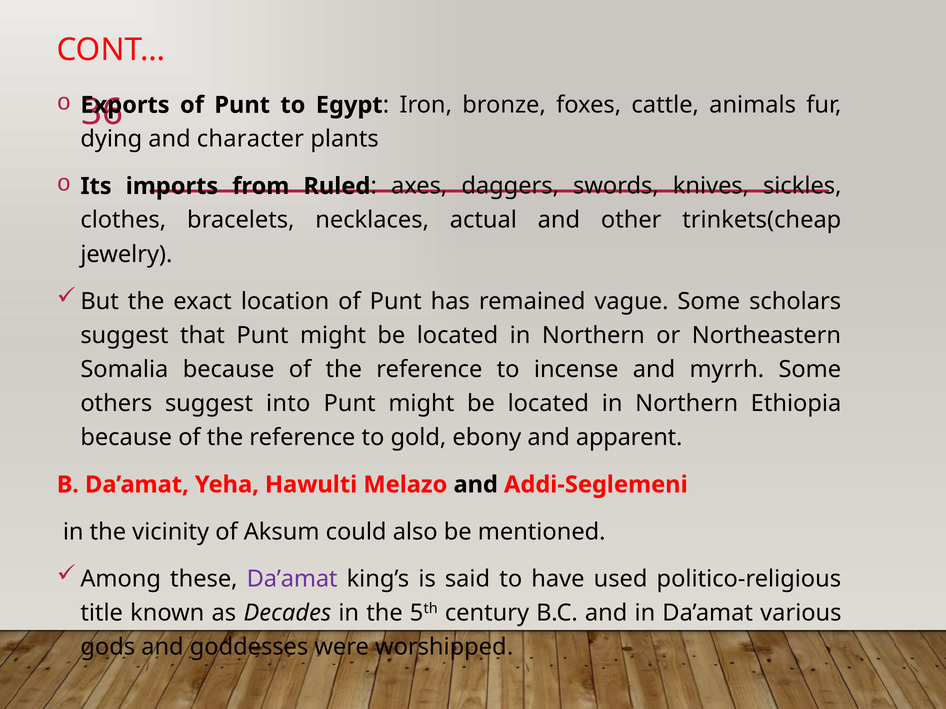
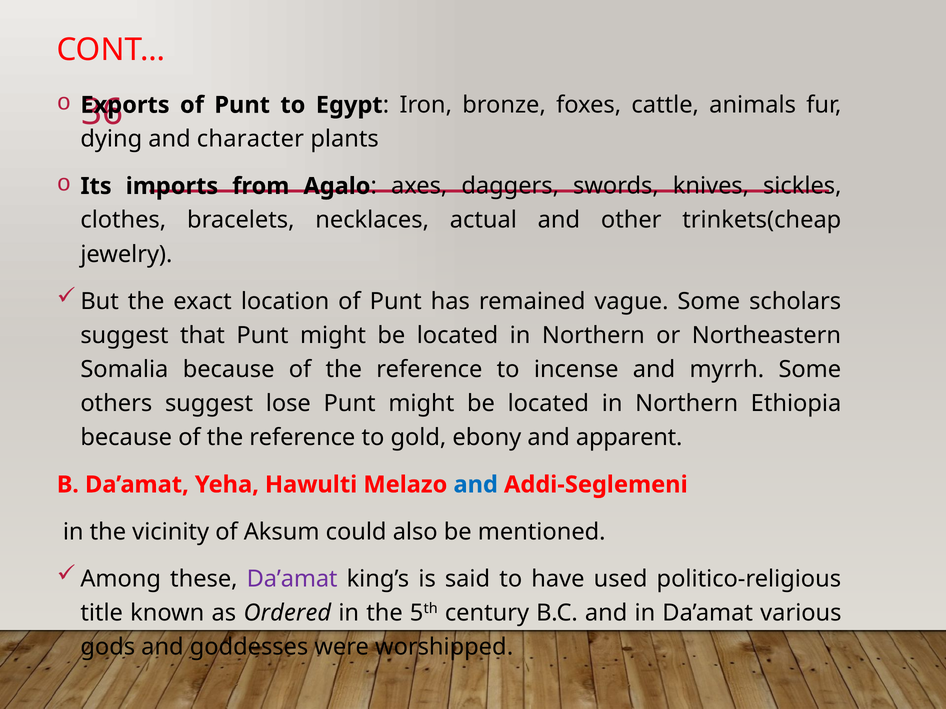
Ruled: Ruled -> Agalo
into: into -> lose
and at (476, 485) colour: black -> blue
Decades: Decades -> Ordered
